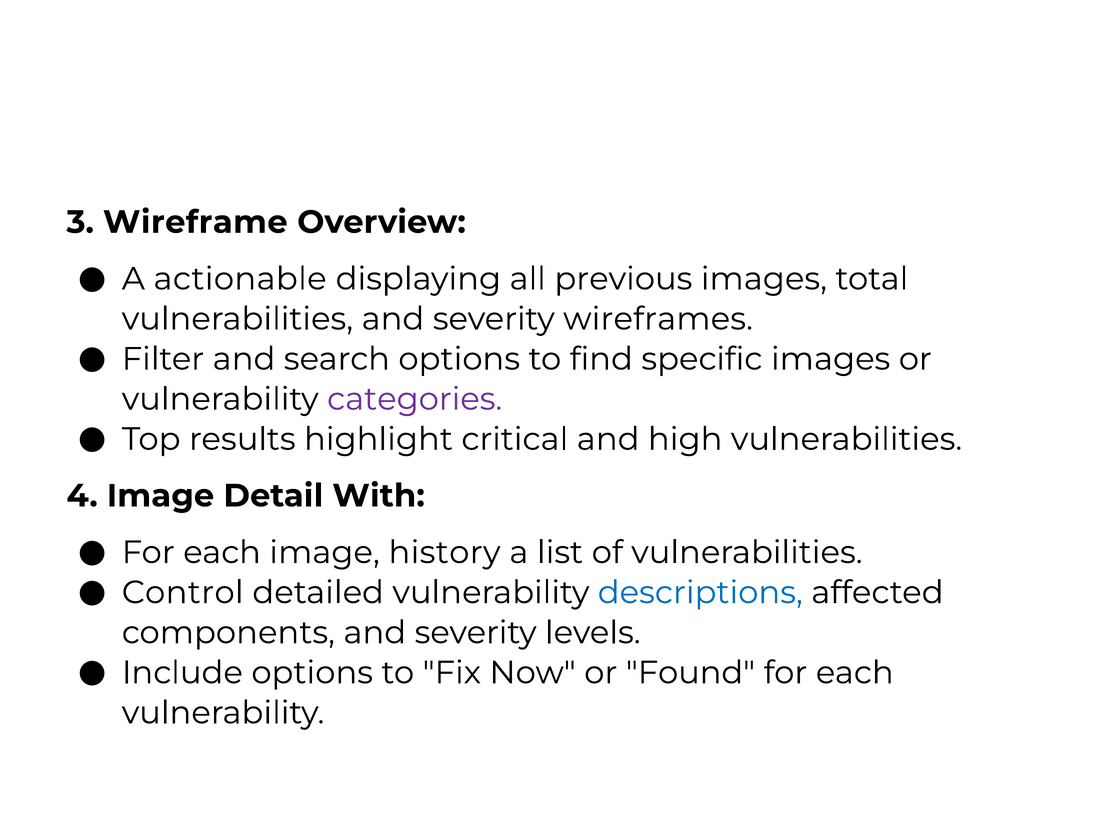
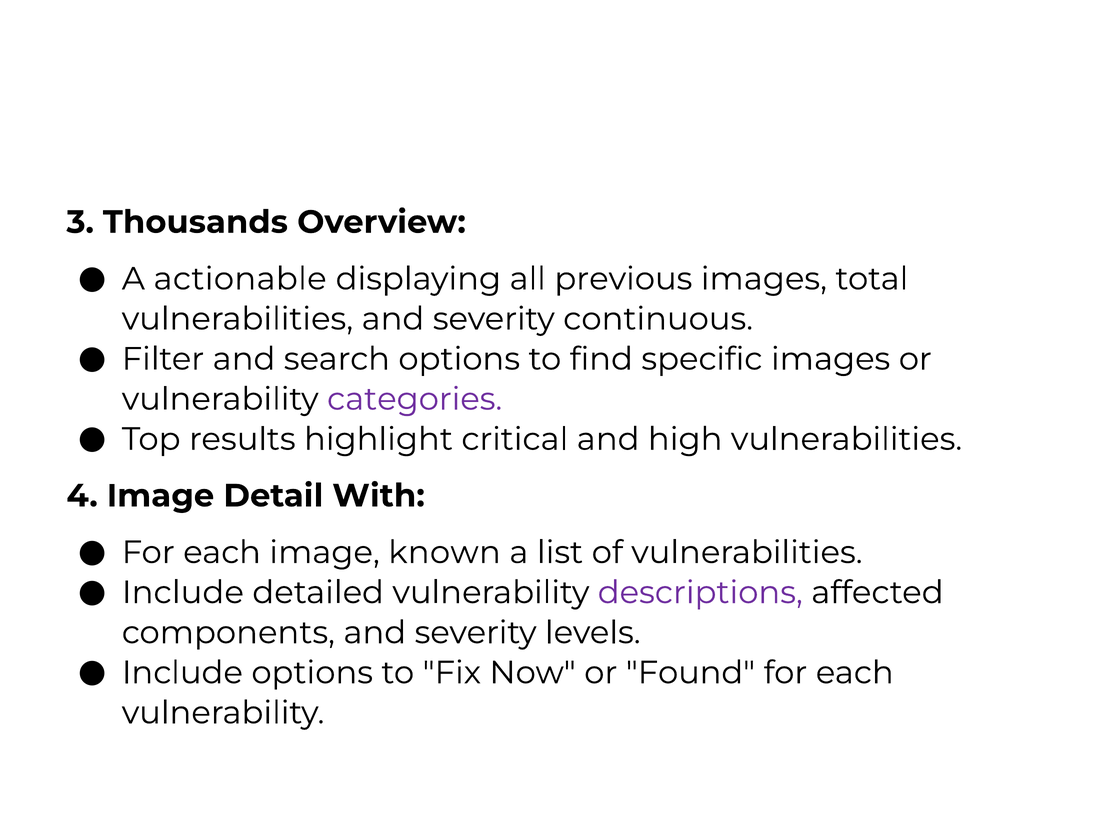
Wireframe: Wireframe -> Thousands
wireframes: wireframes -> continuous
history: history -> known
Control at (183, 593): Control -> Include
descriptions colour: blue -> purple
